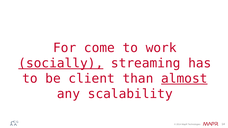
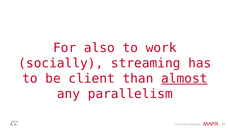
come: come -> also
socially underline: present -> none
scalability: scalability -> parallelism
